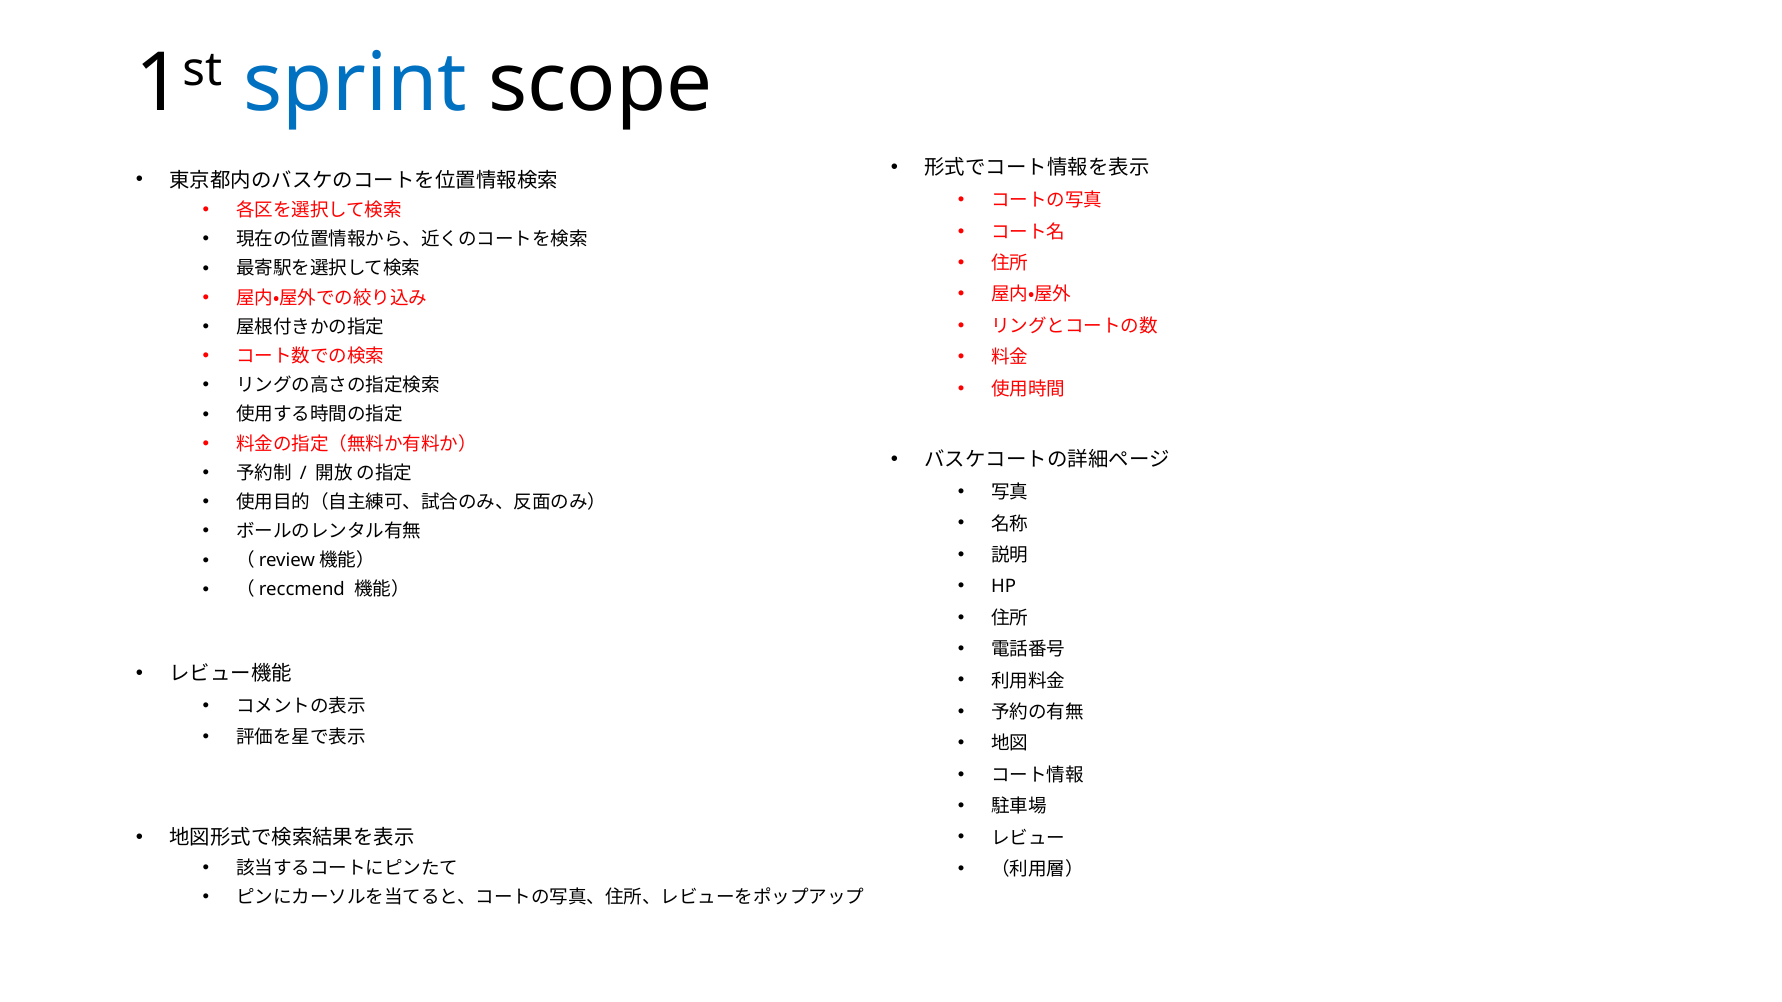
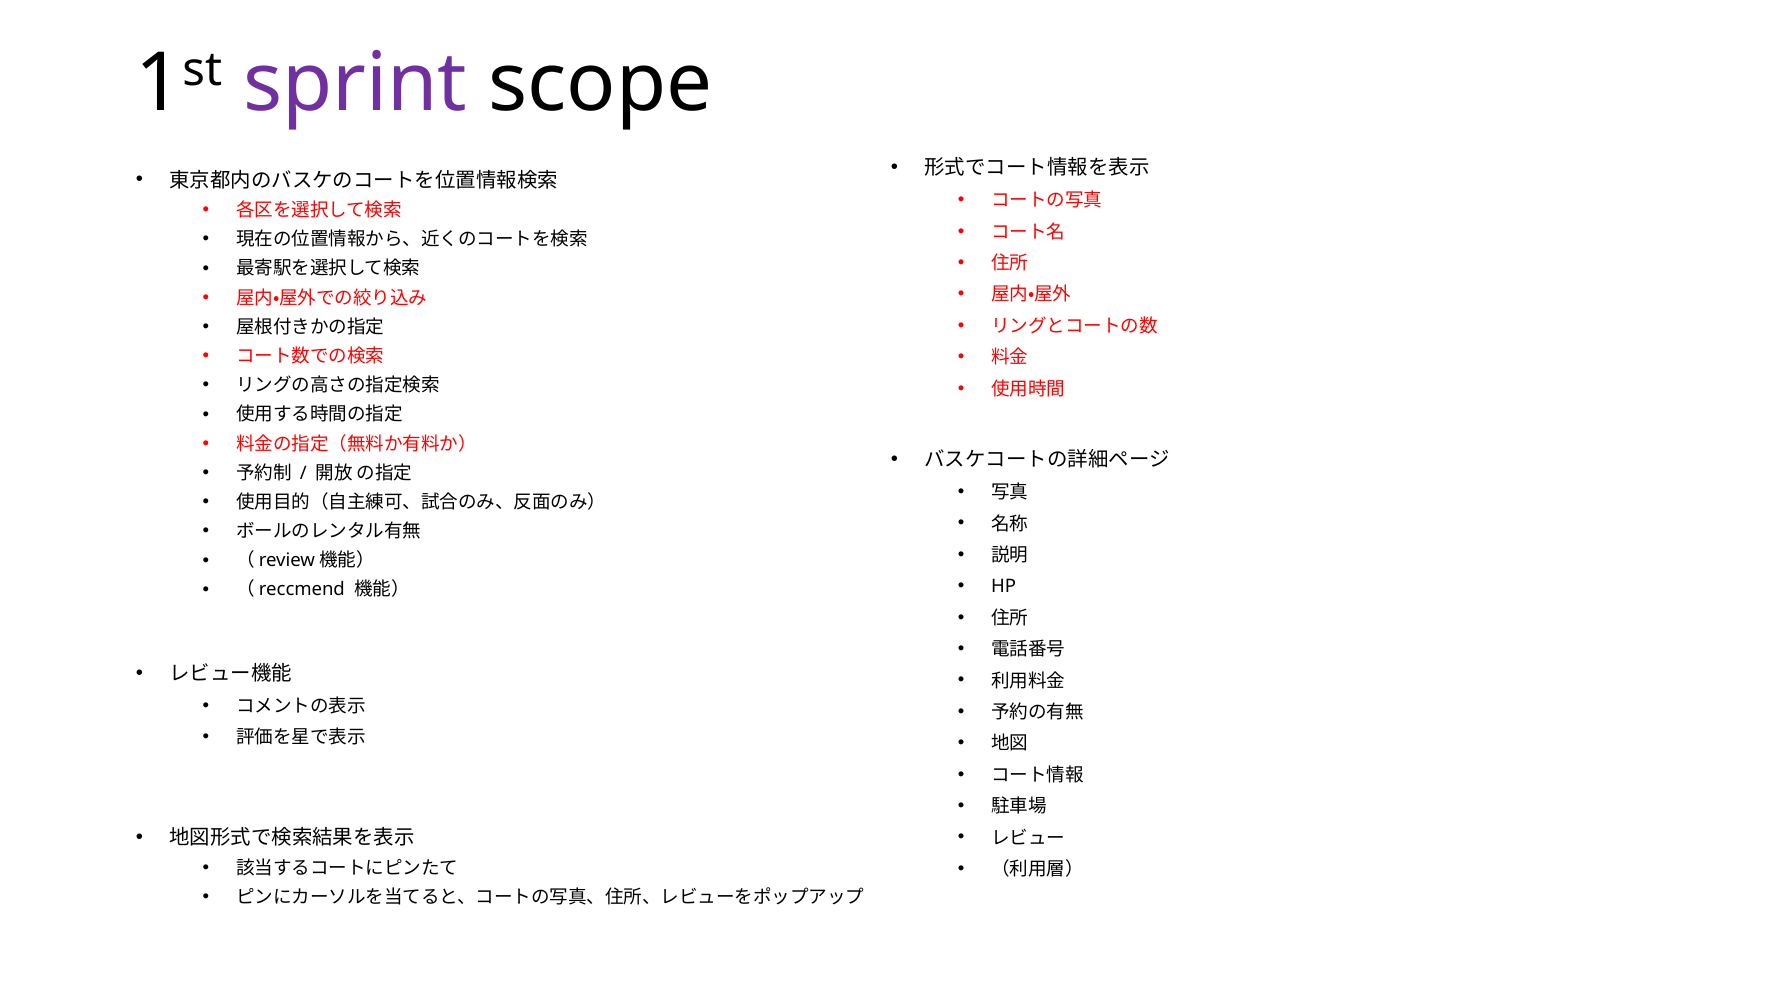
sprint colour: blue -> purple
